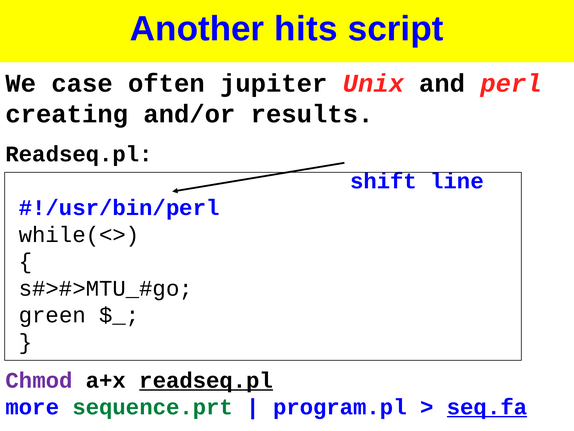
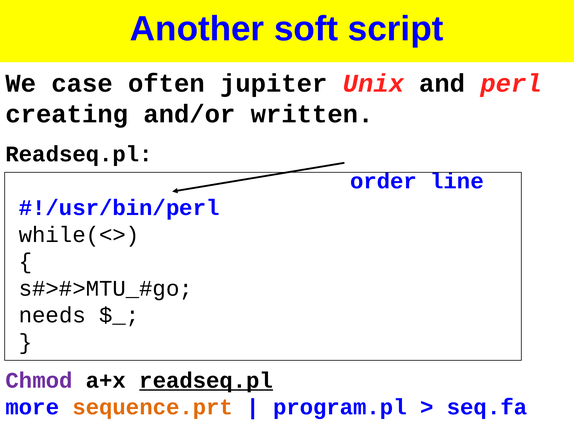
hits: hits -> soft
results: results -> written
shift: shift -> order
green: green -> needs
sequence.prt colour: green -> orange
seq.fa underline: present -> none
